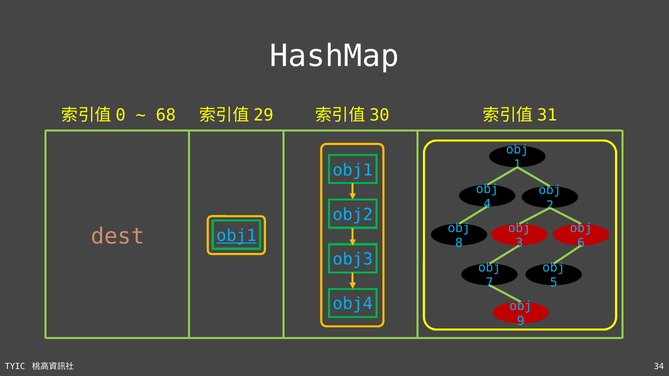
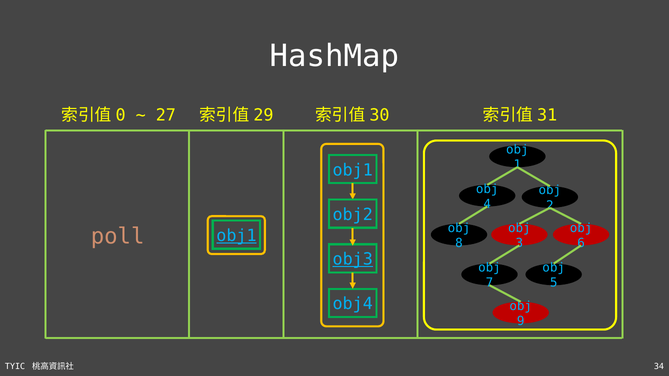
68: 68 -> 27
dest: dest -> poll
obj3 underline: none -> present
